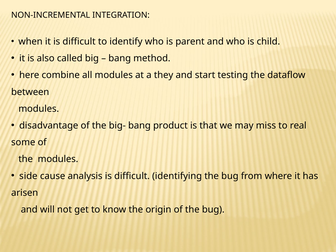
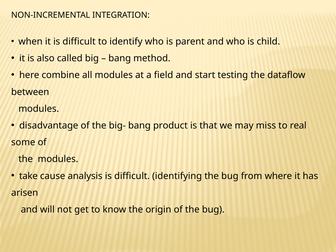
they: they -> field
side: side -> take
